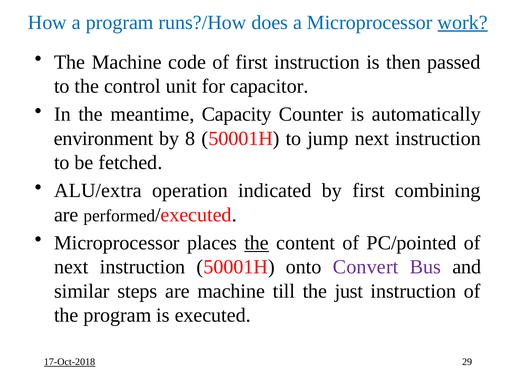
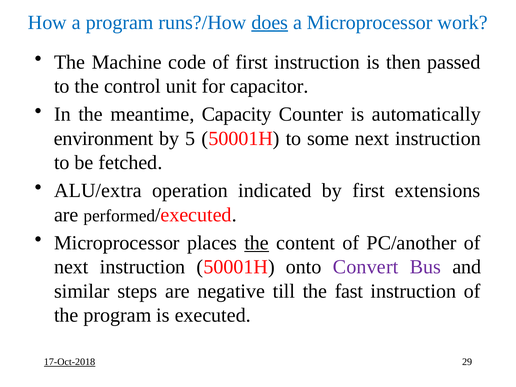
does underline: none -> present
work underline: present -> none
8: 8 -> 5
jump: jump -> some
combining: combining -> extensions
PC/pointed: PC/pointed -> PC/another
are machine: machine -> negative
just: just -> fast
